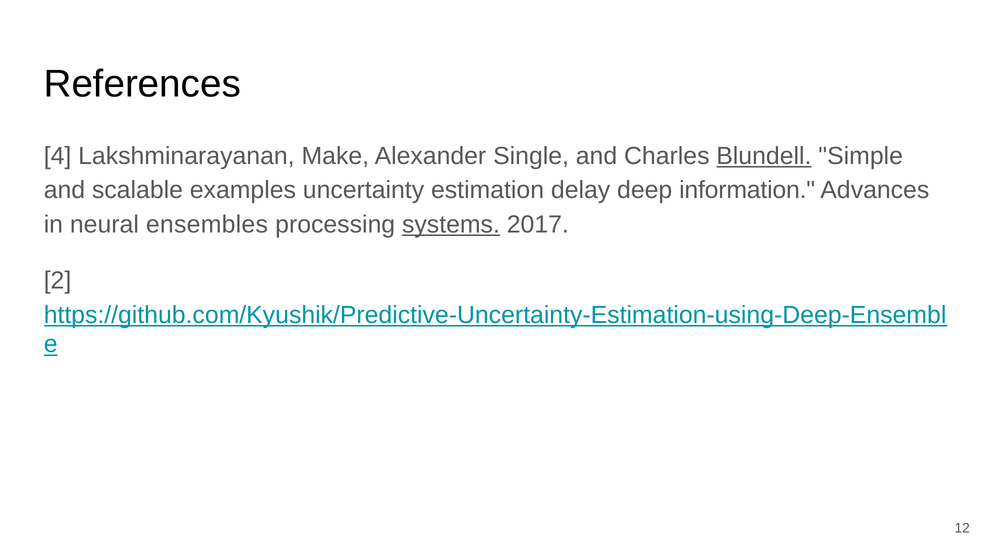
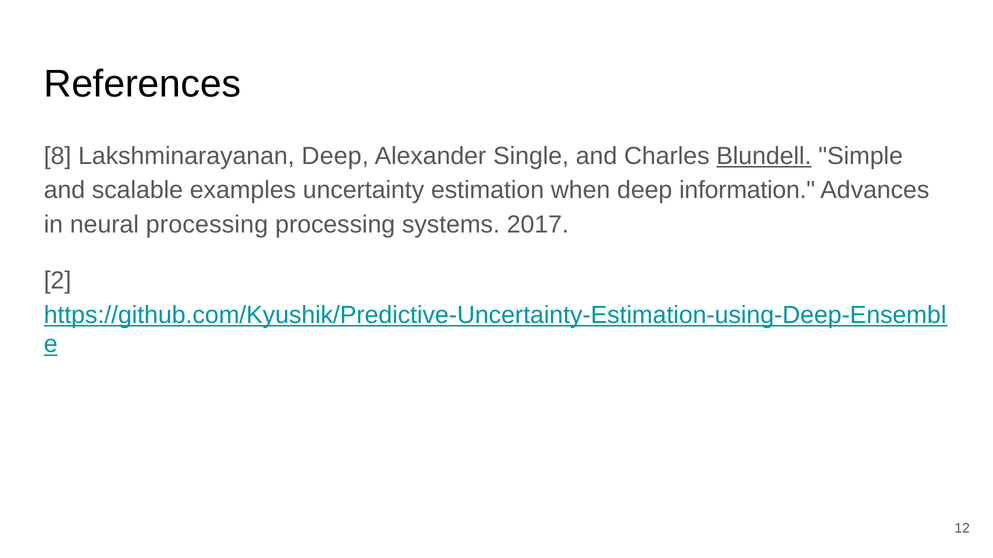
4: 4 -> 8
Lakshminarayanan Make: Make -> Deep
delay: delay -> when
neural ensembles: ensembles -> processing
systems underline: present -> none
